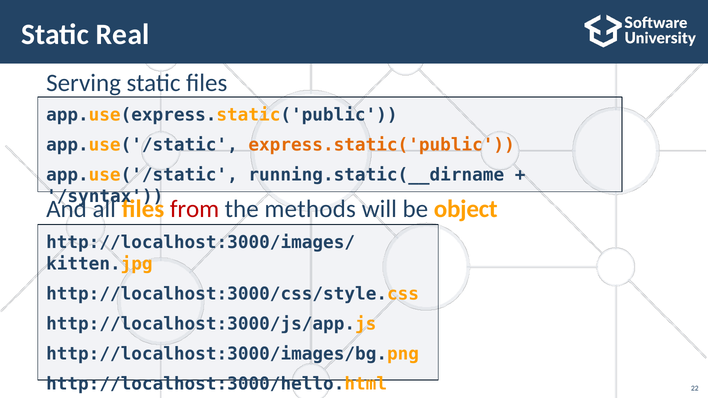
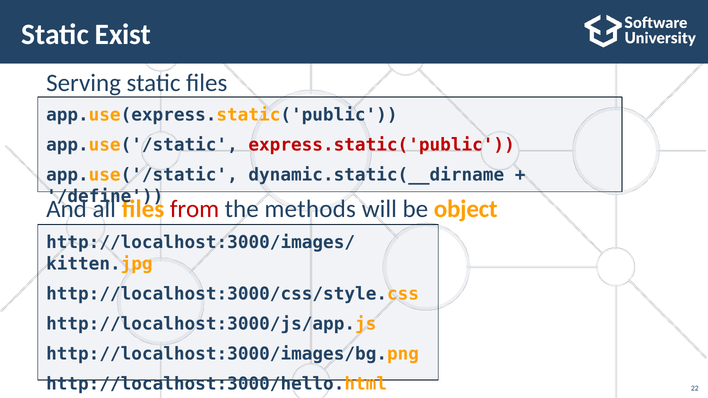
Real: Real -> Exist
express.static('public colour: orange -> red
running.static(__dirname: running.static(__dirname -> dynamic.static(__dirname
/syntax: /syntax -> /define
